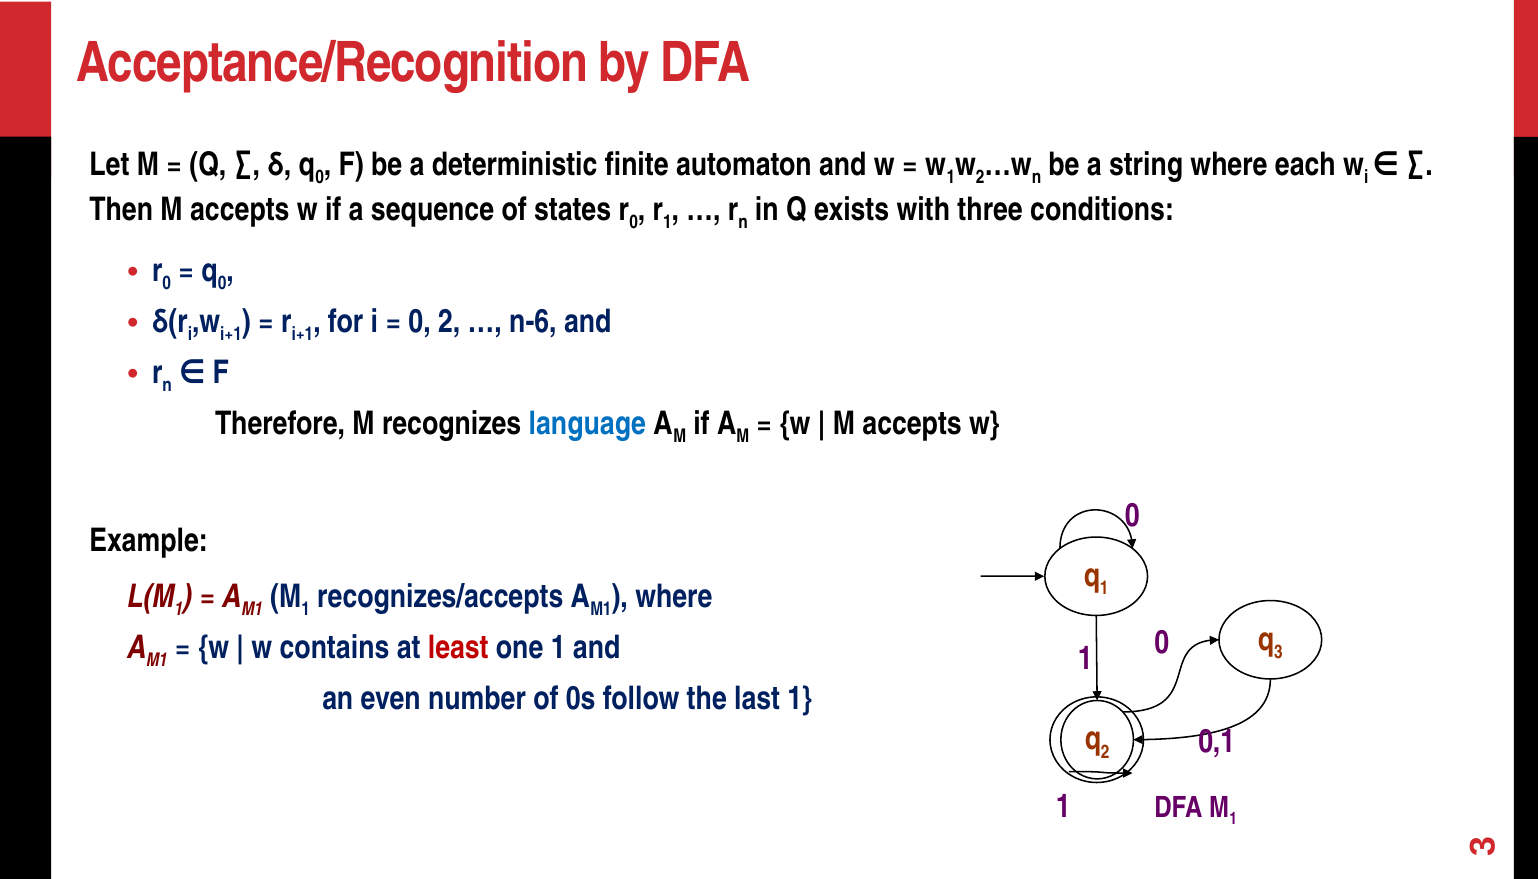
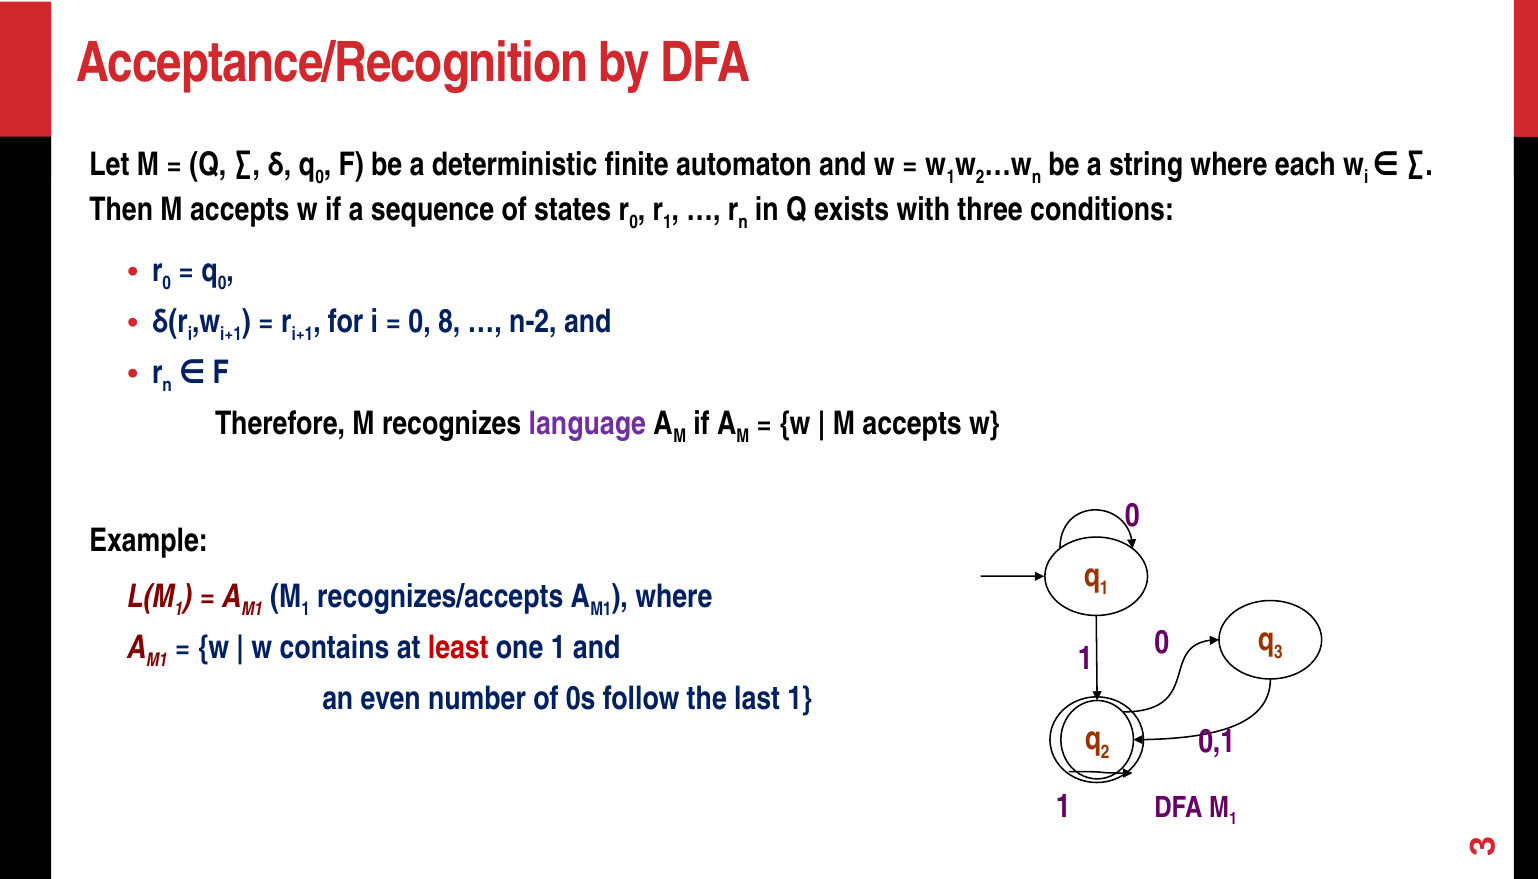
0 2: 2 -> 8
n-6: n-6 -> n-2
language colour: blue -> purple
